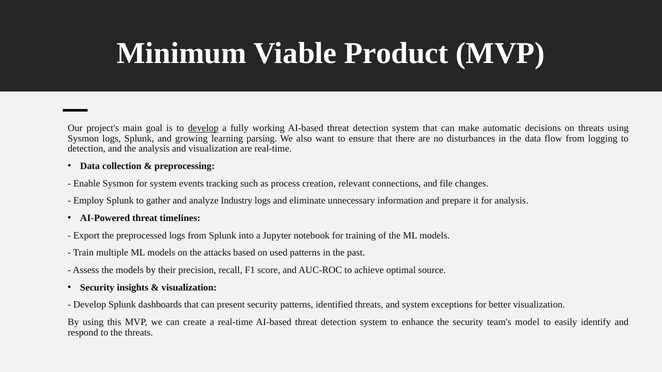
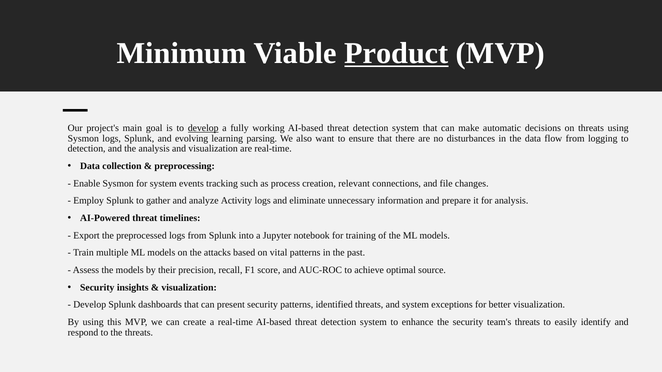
Product underline: none -> present
growing: growing -> evolving
Industry: Industry -> Activity
used: used -> vital
team's model: model -> threats
